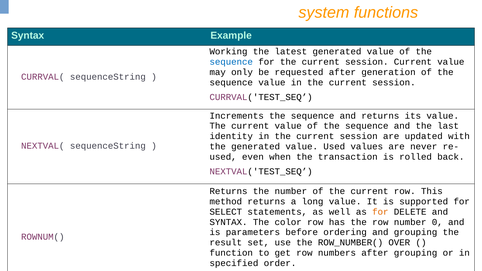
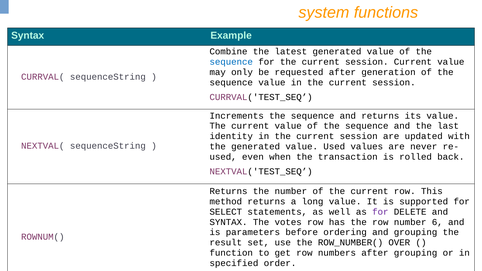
Working: Working -> Combine
for at (380, 212) colour: orange -> purple
color: color -> votes
0: 0 -> 6
